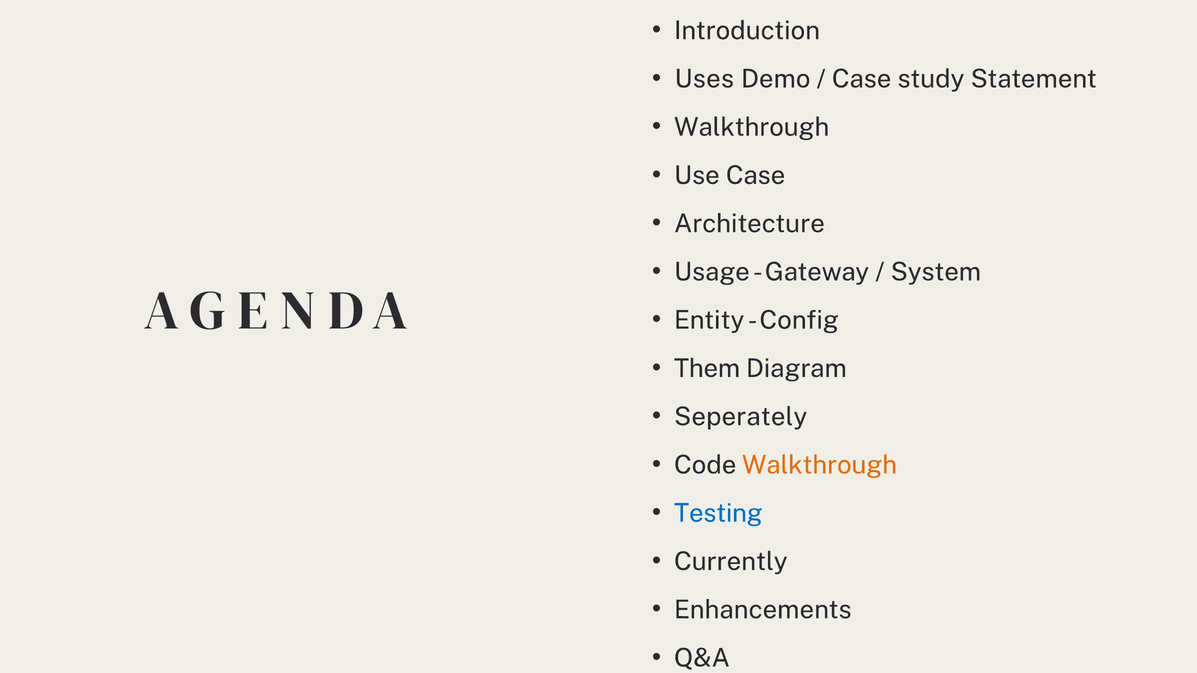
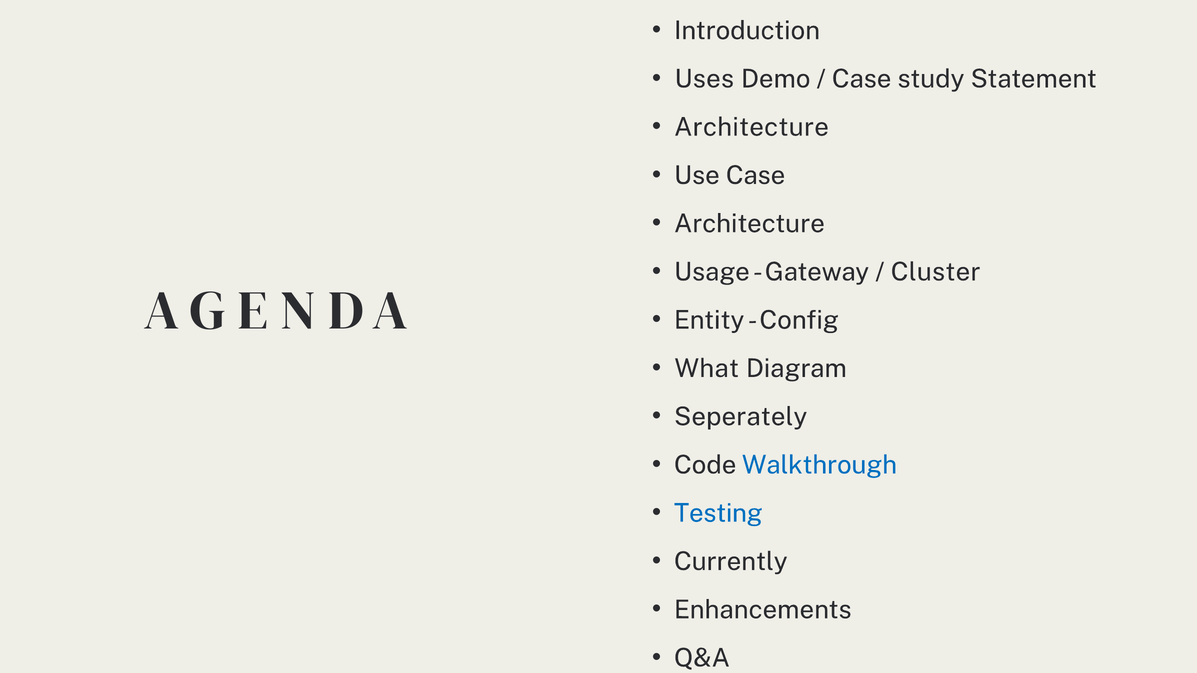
Walkthrough at (752, 127): Walkthrough -> Architecture
System: System -> Cluster
Them: Them -> What
Walkthrough at (819, 465) colour: orange -> blue
